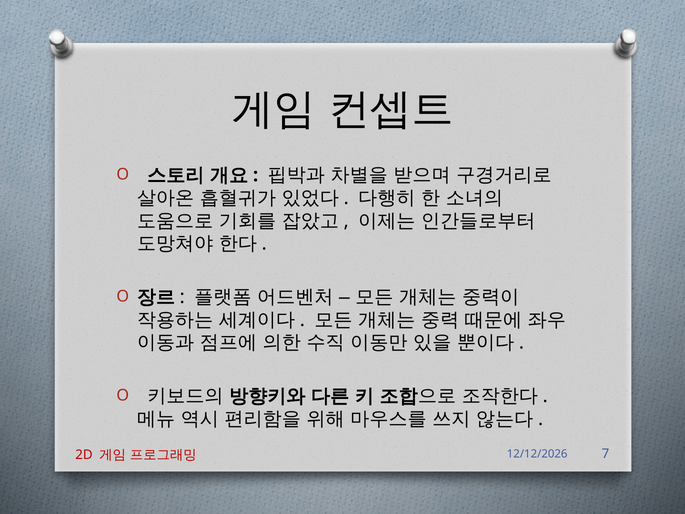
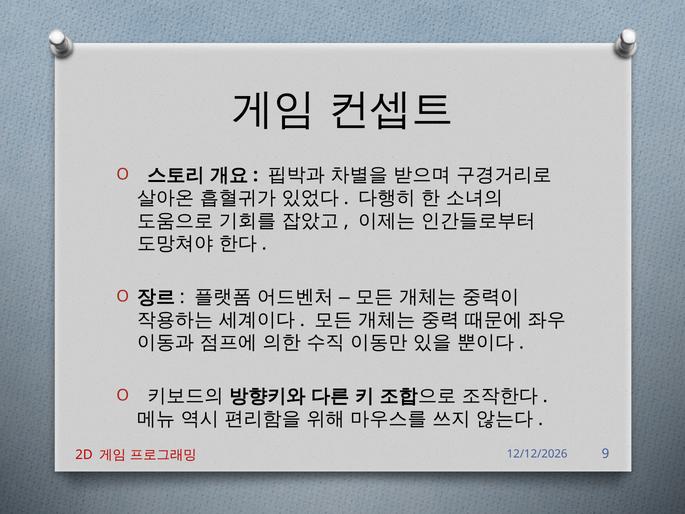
7: 7 -> 9
